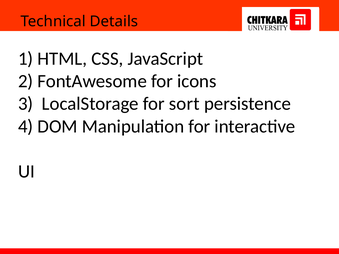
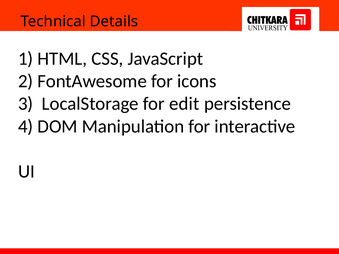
sort: sort -> edit
